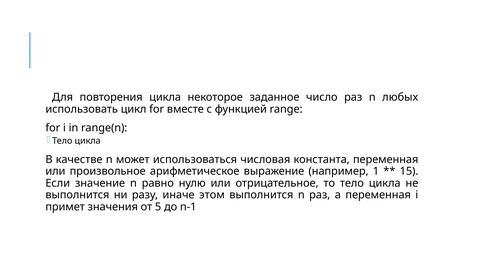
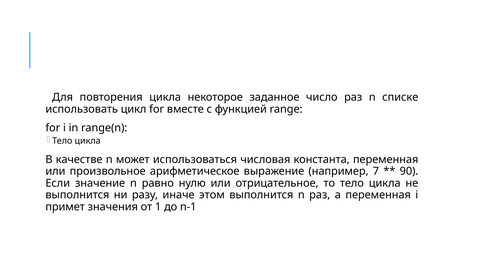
любых: любых -> списке
1: 1 -> 7
15: 15 -> 90
5: 5 -> 1
